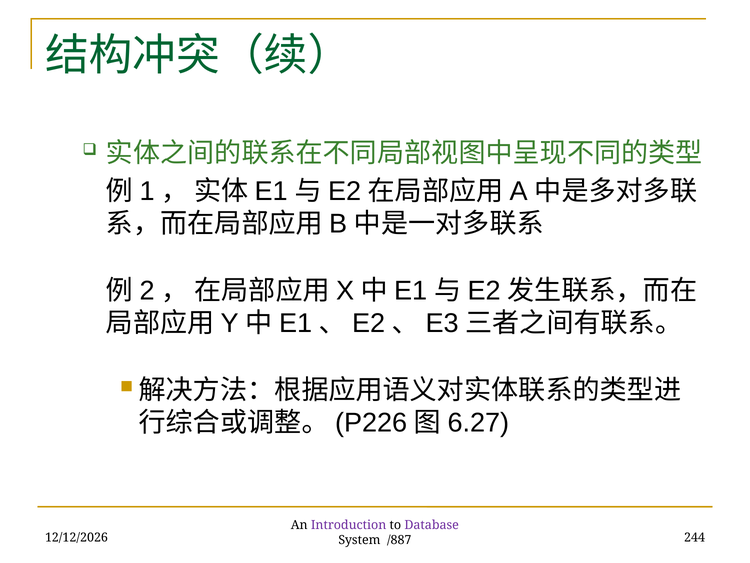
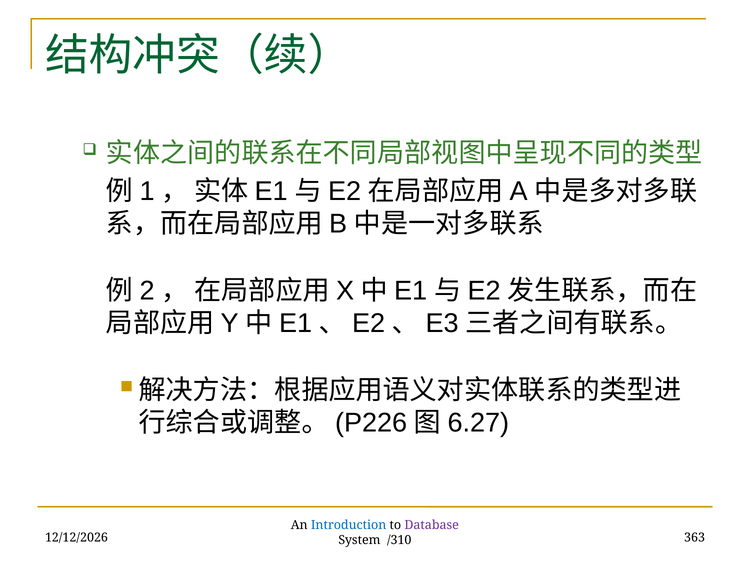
Introduction colour: purple -> blue
244: 244 -> 363
/887: /887 -> /310
